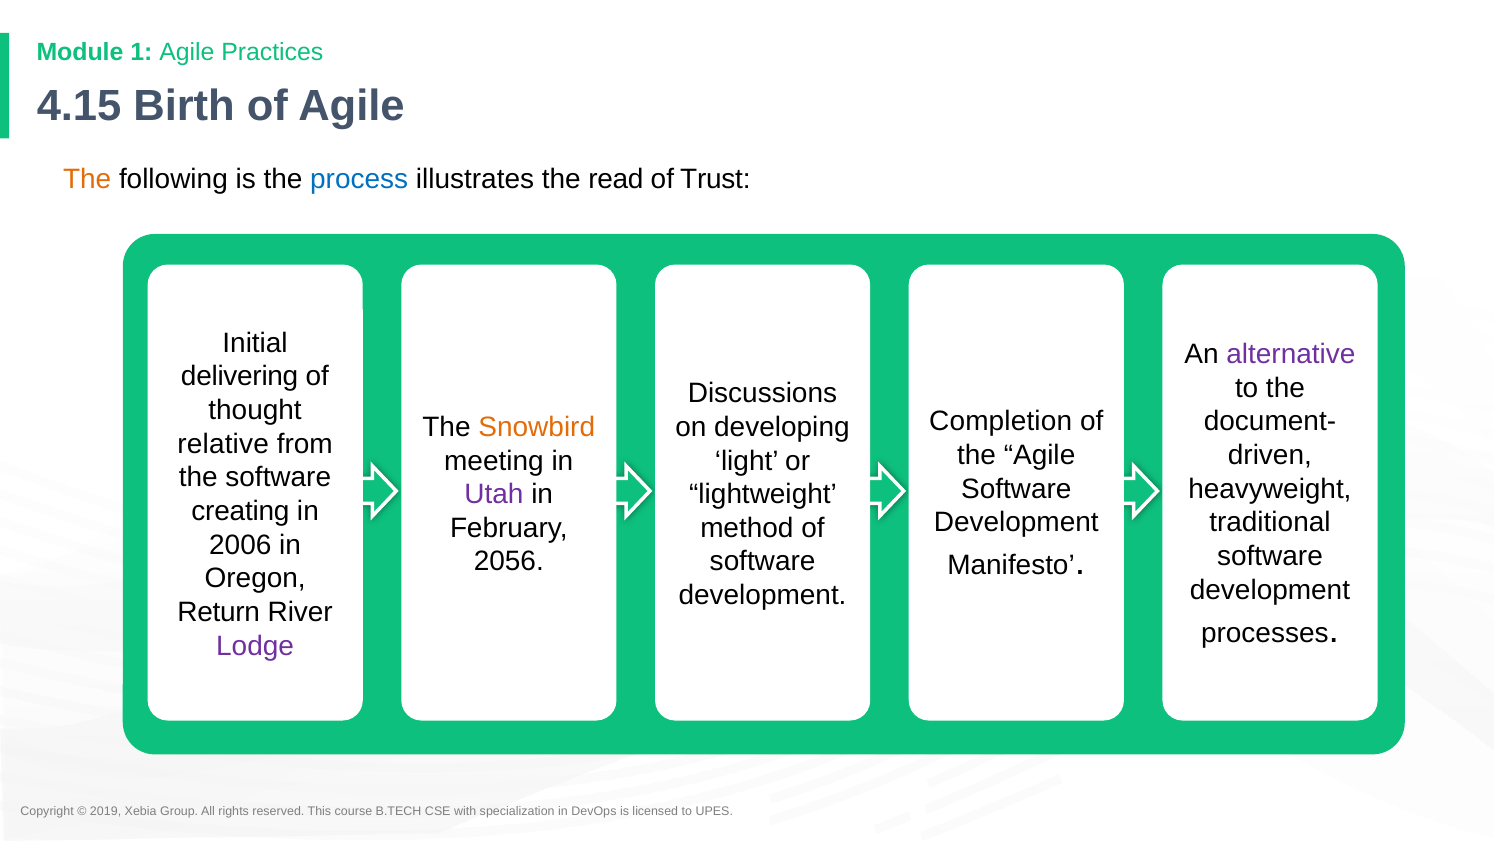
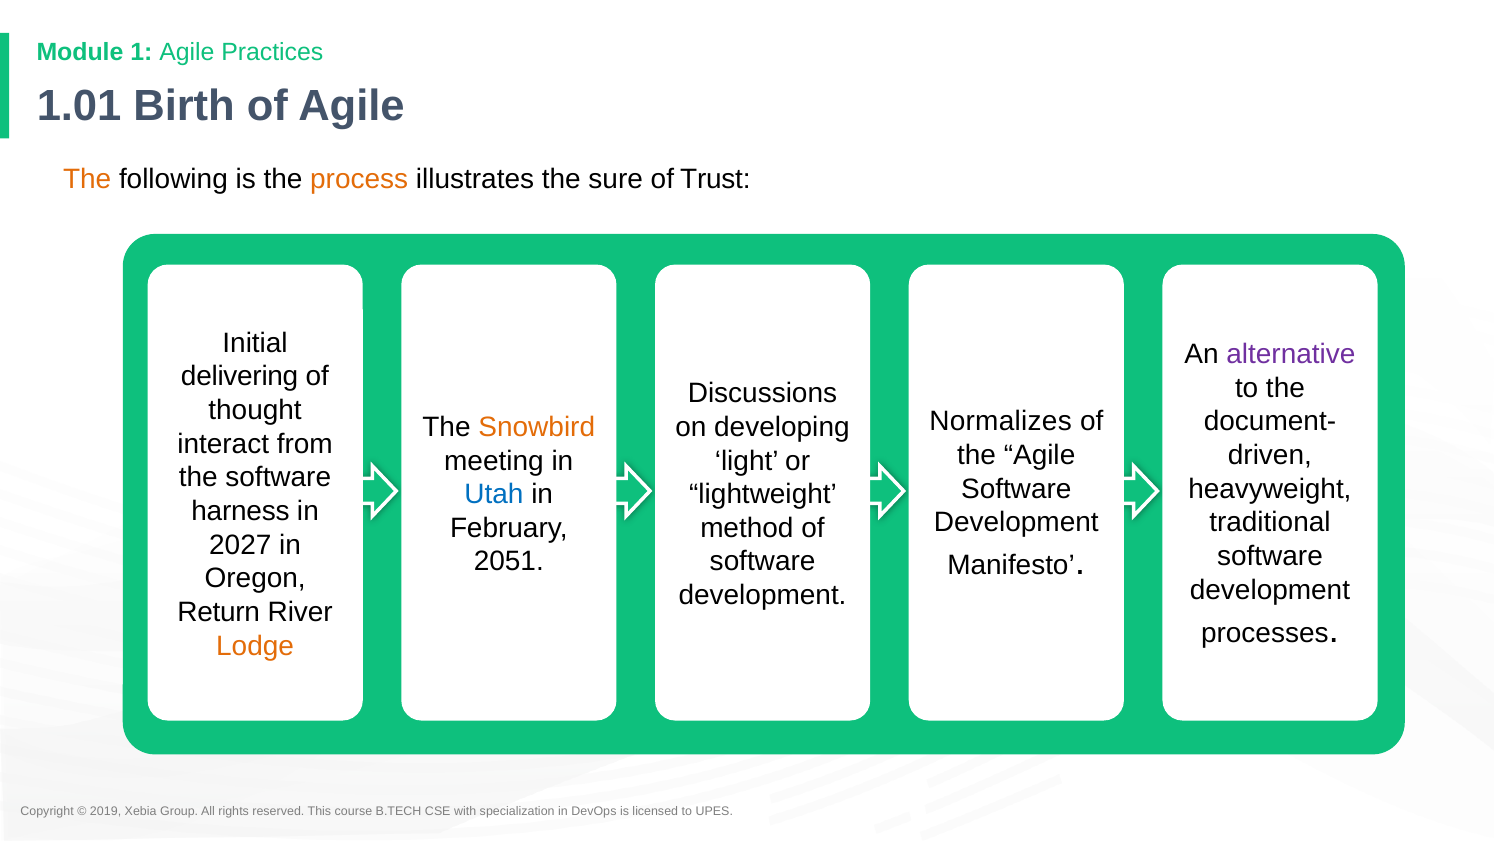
4.15: 4.15 -> 1.01
process colour: blue -> orange
read: read -> sure
Completion: Completion -> Normalizes
relative: relative -> interact
Utah colour: purple -> blue
creating: creating -> harness
2006: 2006 -> 2027
2056: 2056 -> 2051
Lodge colour: purple -> orange
